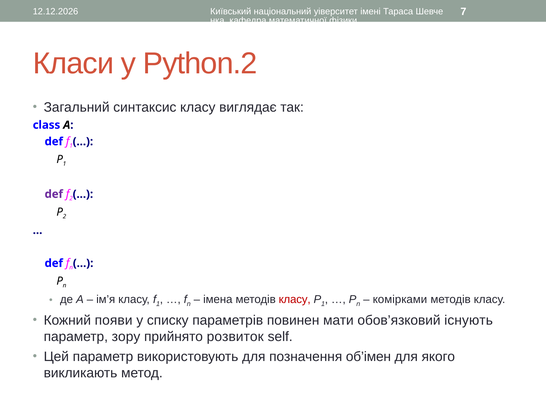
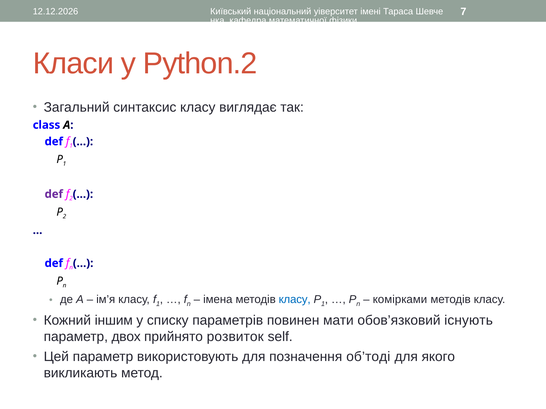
класу at (295, 300) colour: red -> blue
появи: появи -> іншим
зору: зору -> двох
об’імен: об’імен -> об’тоді
